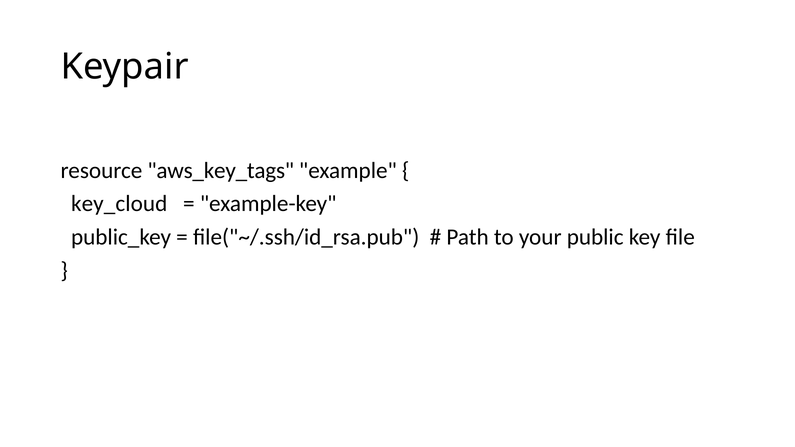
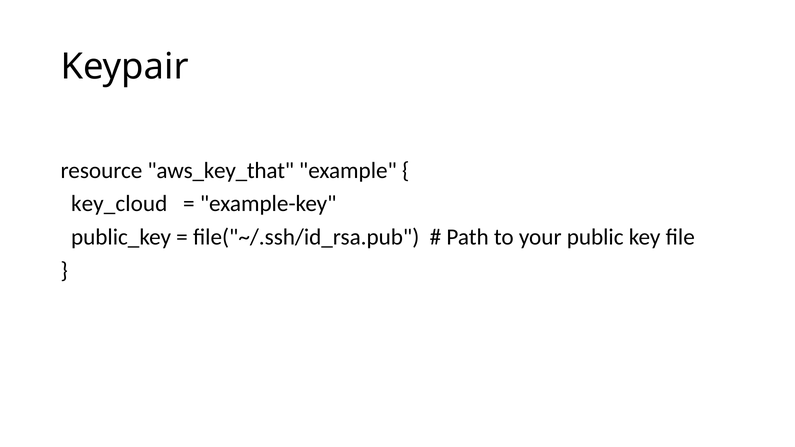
aws_key_tags: aws_key_tags -> aws_key_that
